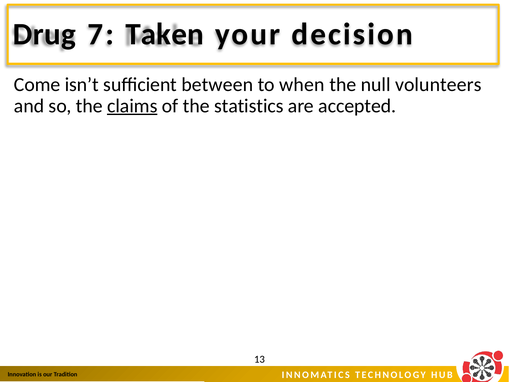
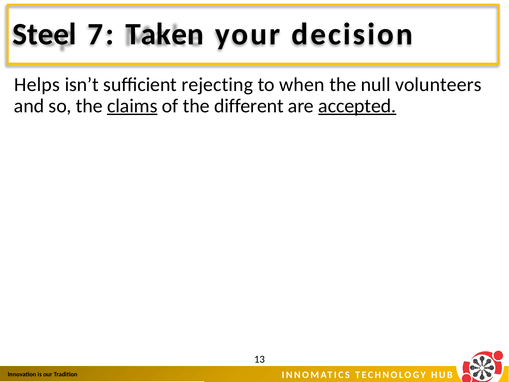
Drug: Drug -> Steel
Come: Come -> Helps
between: between -> rejecting
statistics: statistics -> different
accepted underline: none -> present
